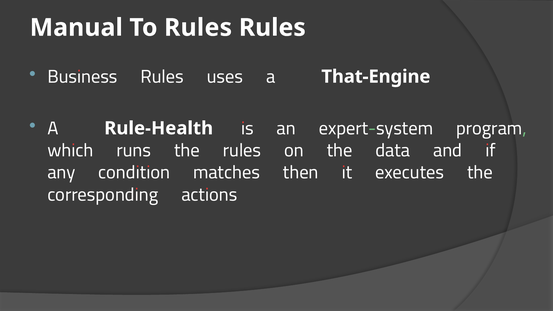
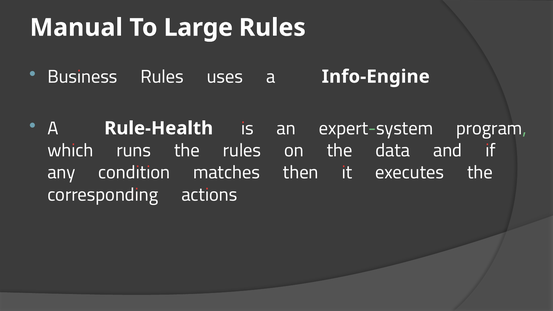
To Rules: Rules -> Large
That-Engine: That-Engine -> Info-Engine
